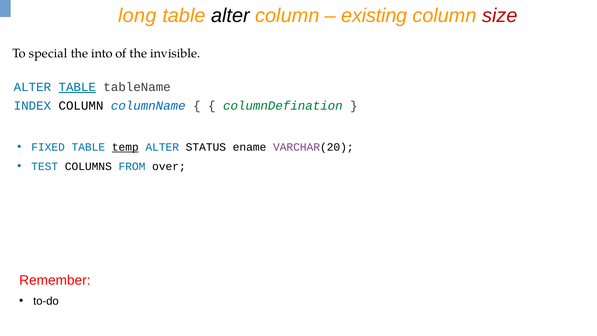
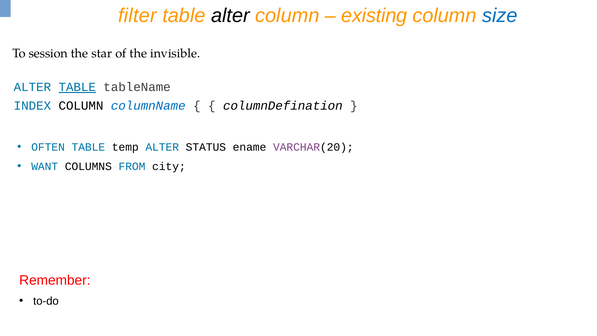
long: long -> filter
size colour: red -> blue
special: special -> session
into: into -> star
columnDefination colour: green -> black
FIXED: FIXED -> OFTEN
temp underline: present -> none
TEST: TEST -> WANT
over: over -> city
